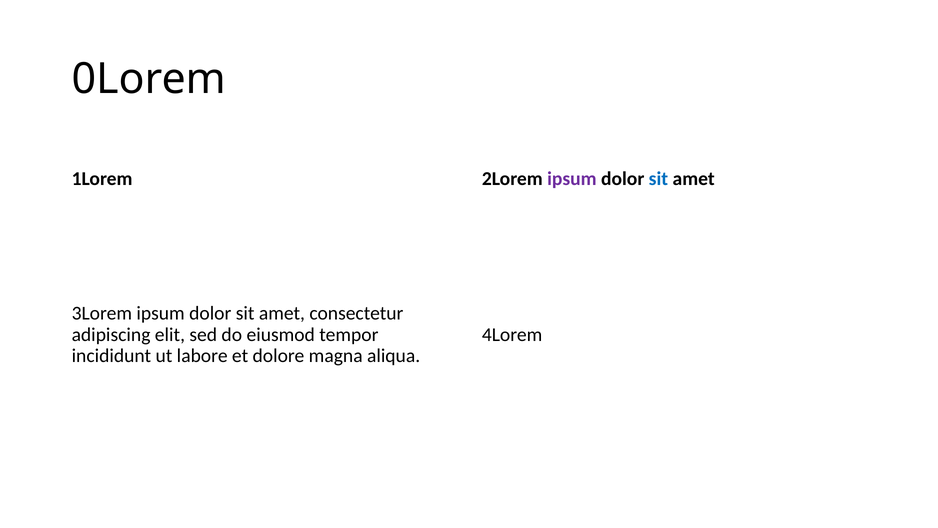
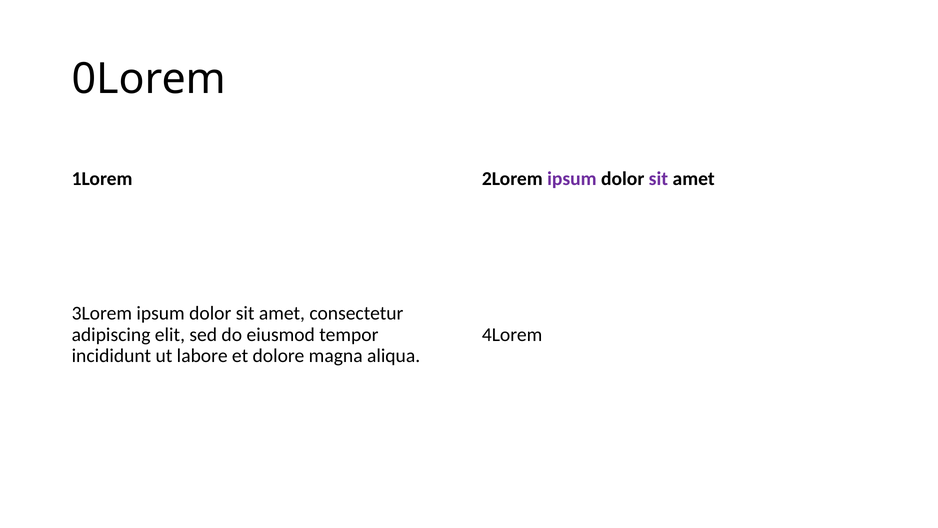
sit at (658, 179) colour: blue -> purple
